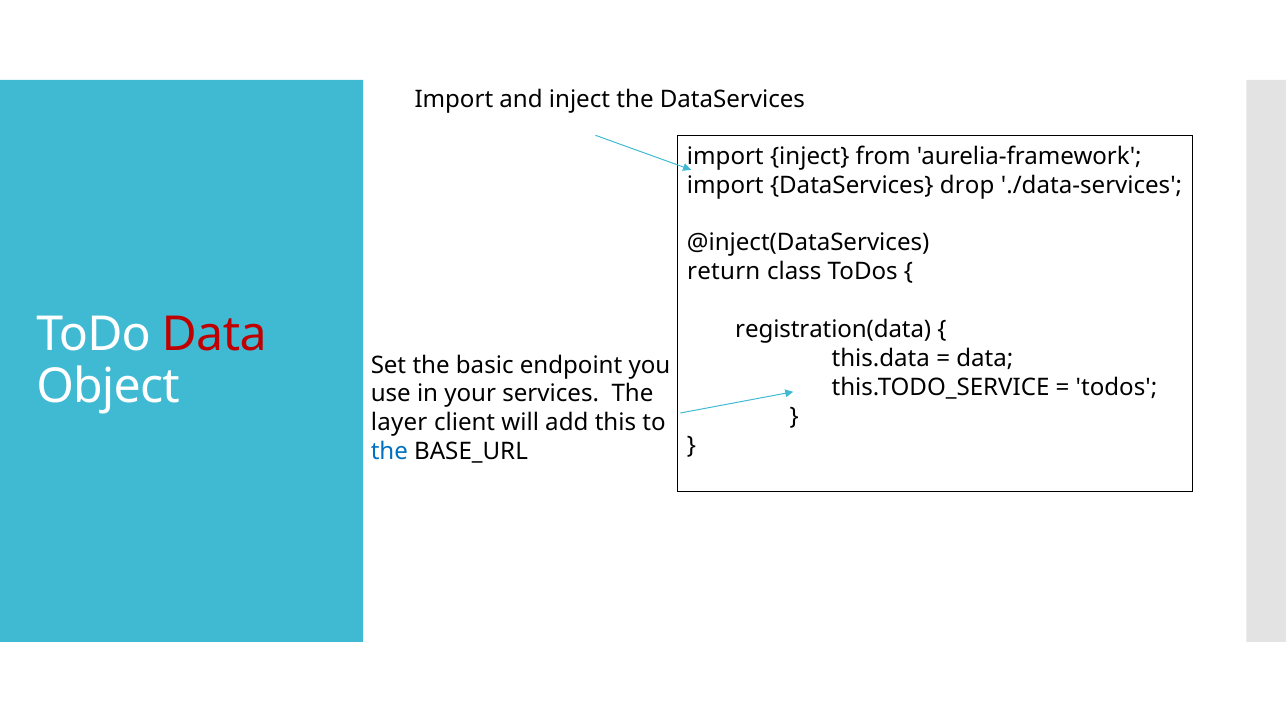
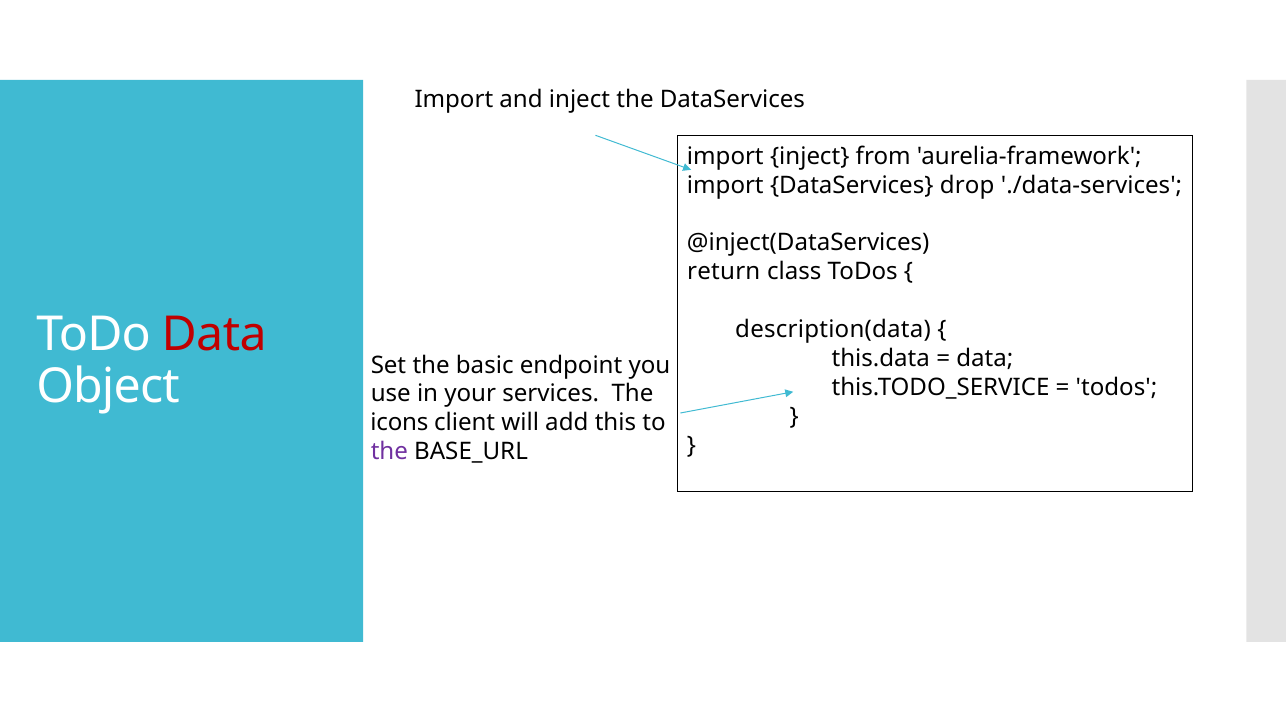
registration(data: registration(data -> description(data
layer: layer -> icons
the at (389, 452) colour: blue -> purple
